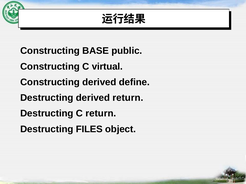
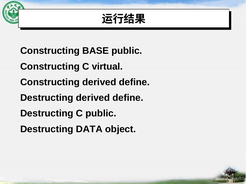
Destructing derived return: return -> define
C return: return -> public
FILES: FILES -> DATA
